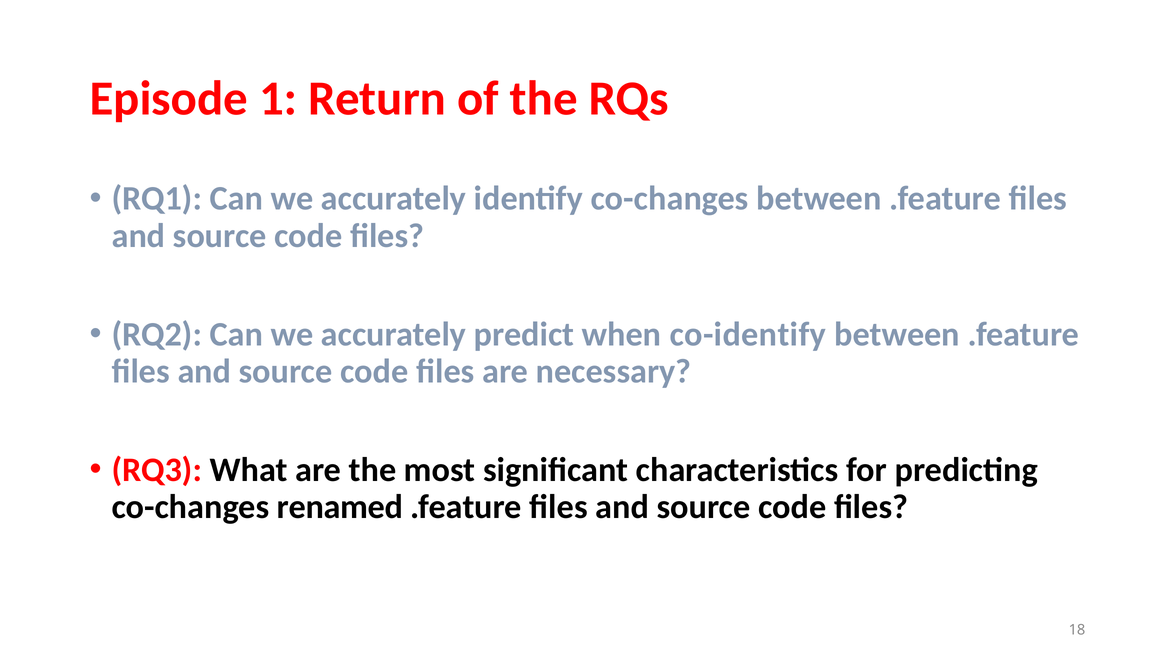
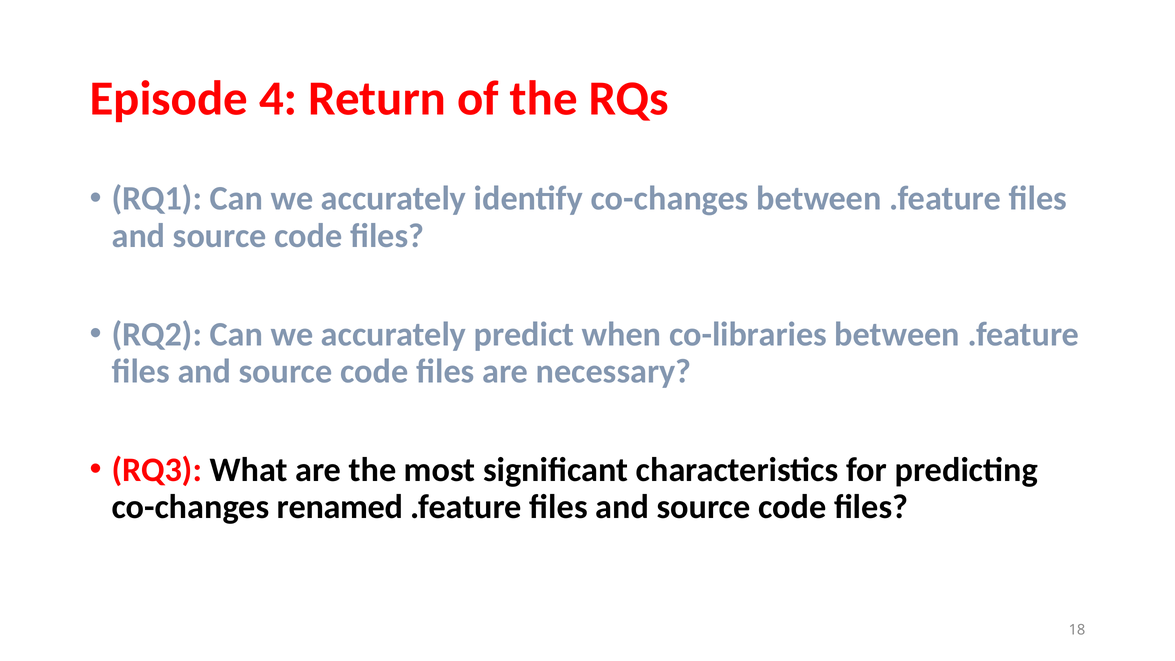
1: 1 -> 4
co-identify: co-identify -> co-libraries
